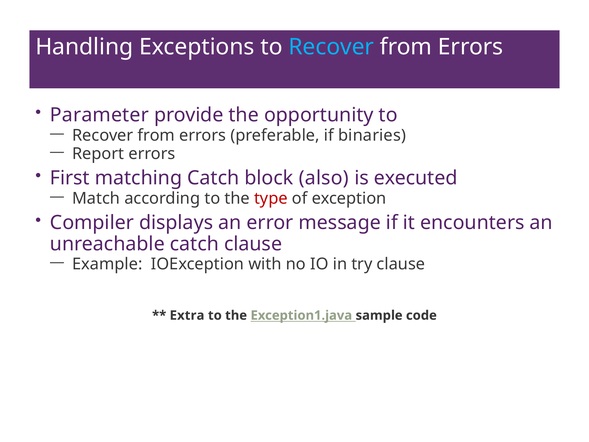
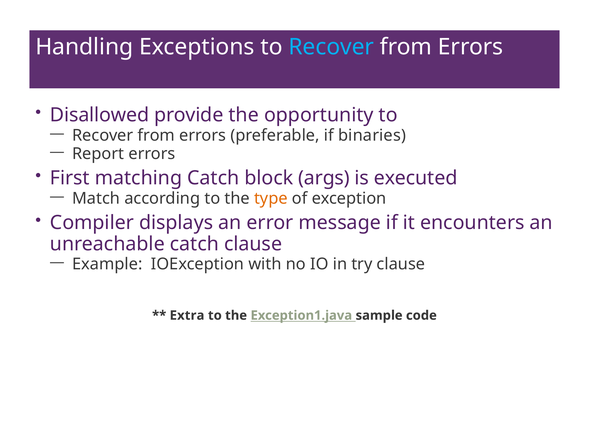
Parameter: Parameter -> Disallowed
also: also -> args
type colour: red -> orange
